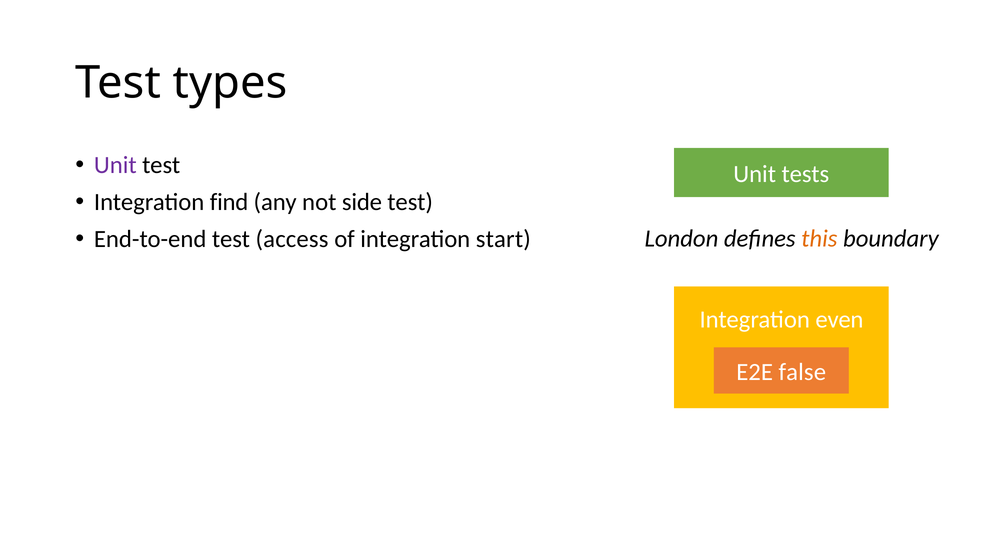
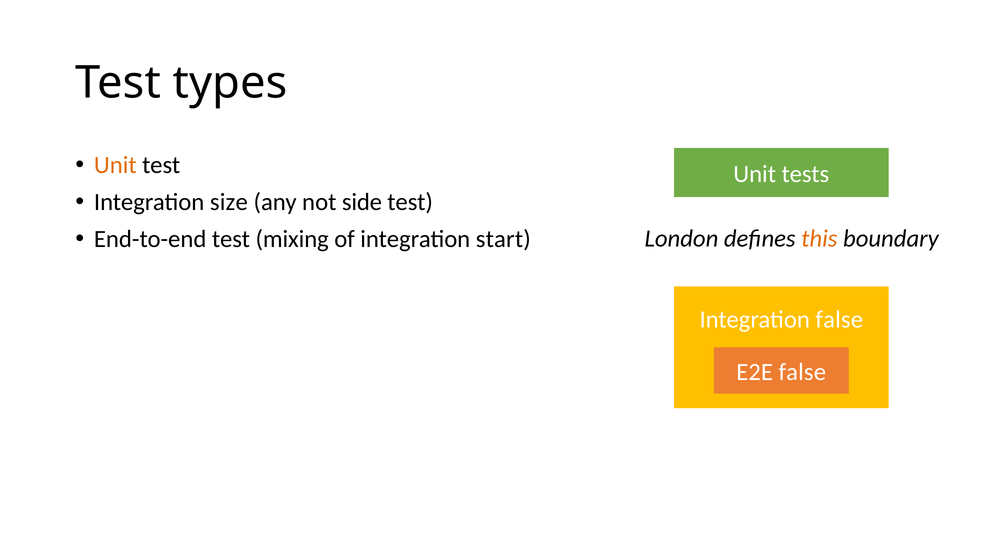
Unit at (115, 165) colour: purple -> orange
find: find -> size
access: access -> mixing
Integration even: even -> false
